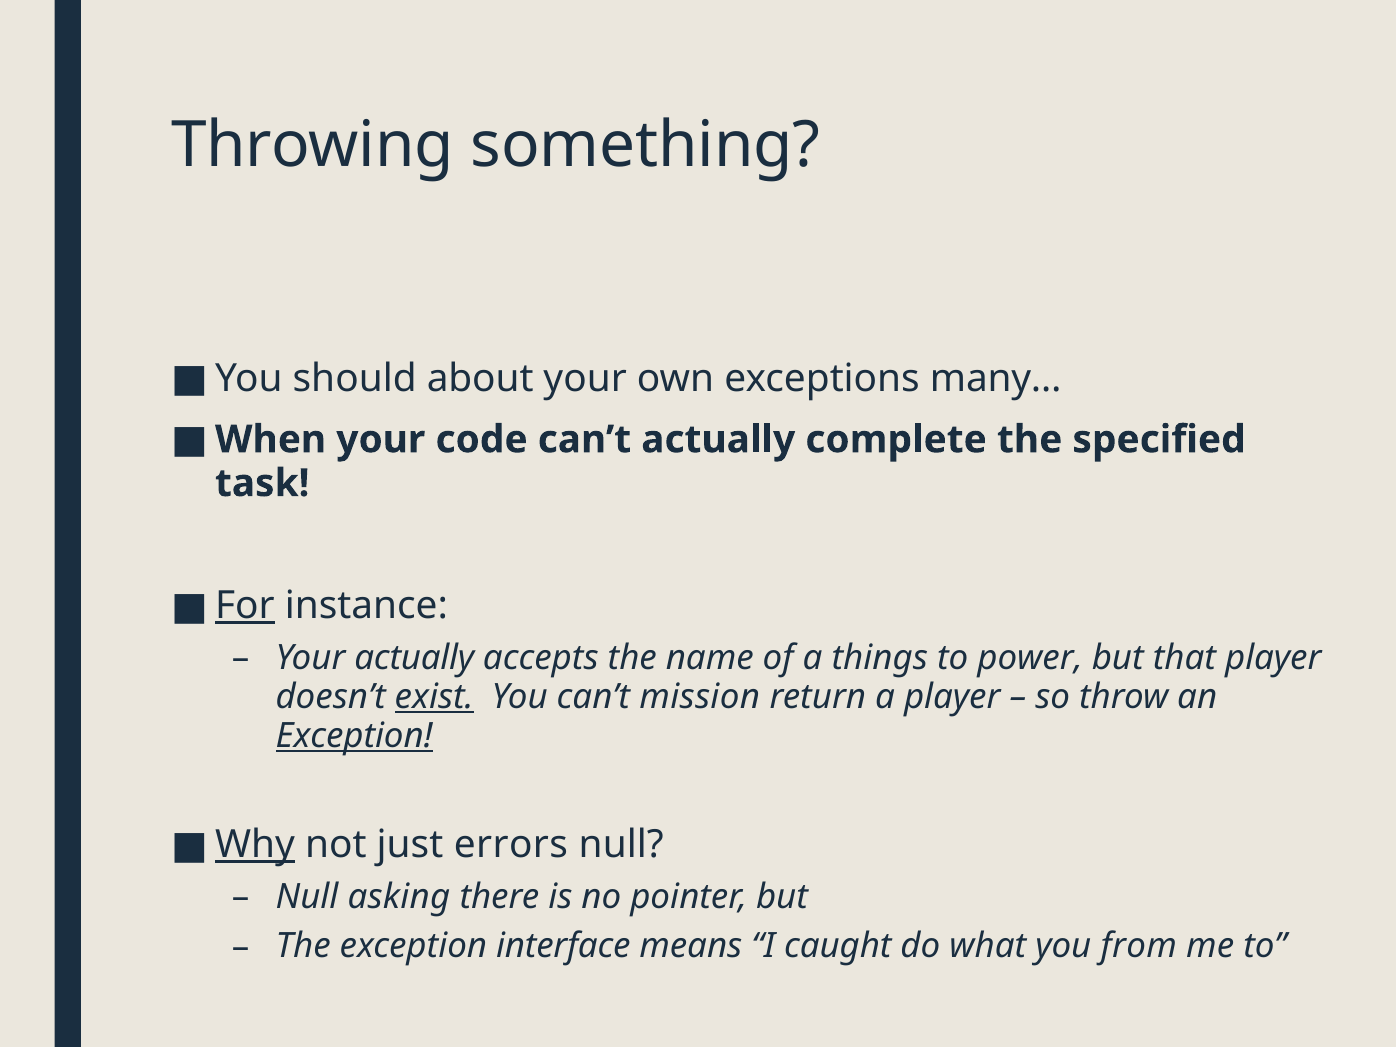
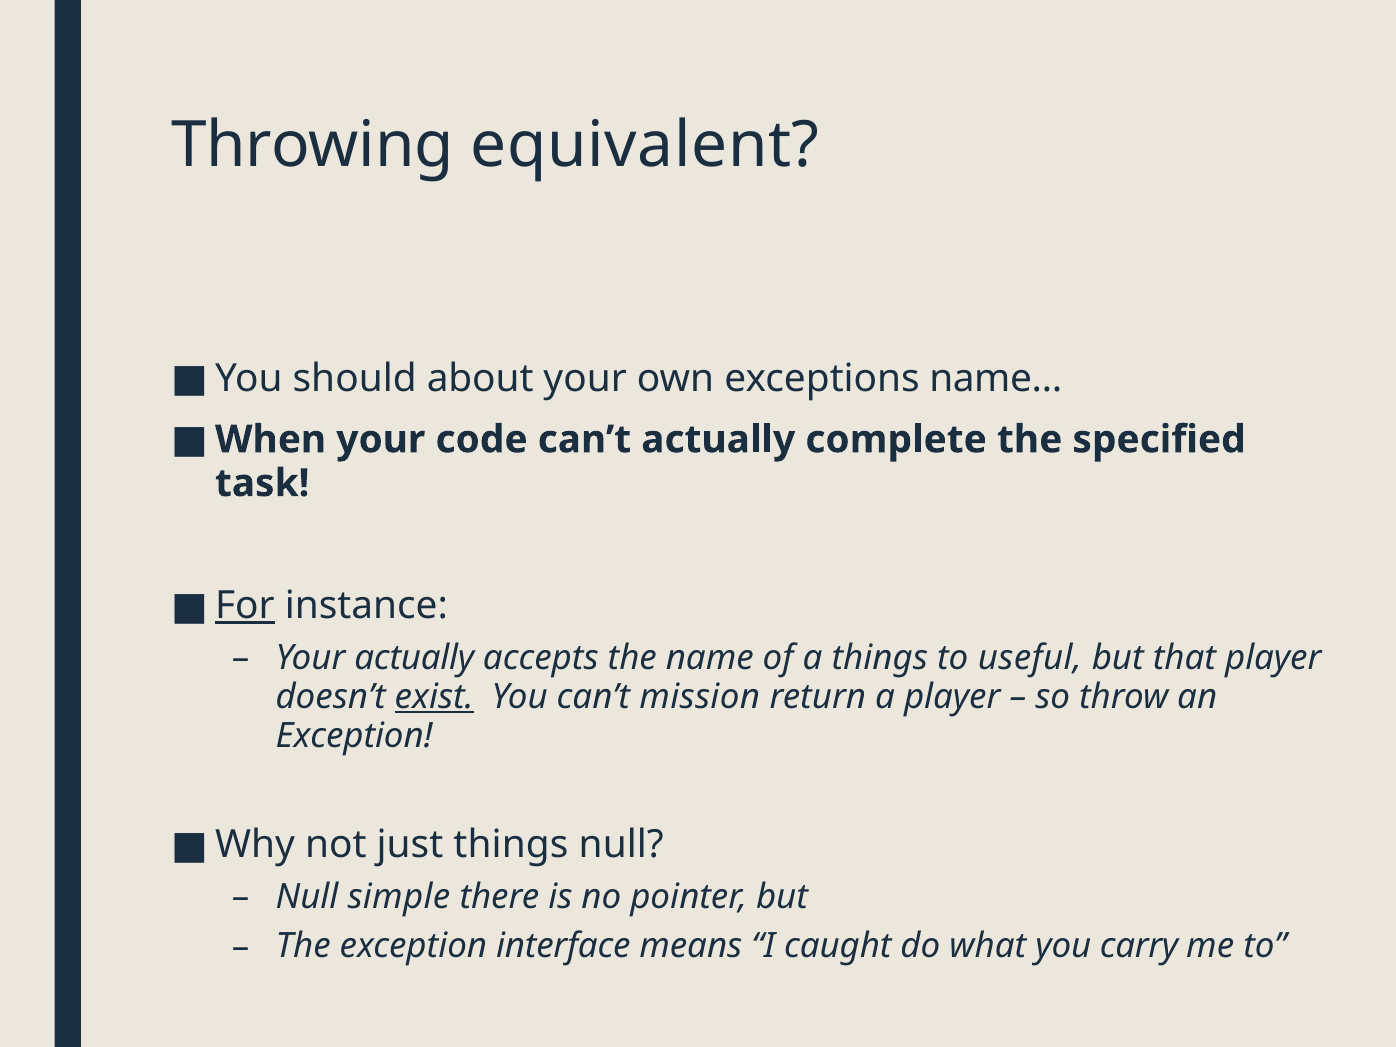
something: something -> equivalent
many…: many… -> name…
power: power -> useful
Exception at (354, 736) underline: present -> none
Why underline: present -> none
just errors: errors -> things
asking: asking -> simple
from: from -> carry
